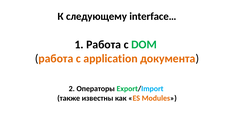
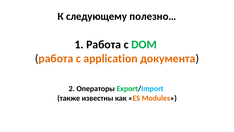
interface…: interface… -> полезно…
